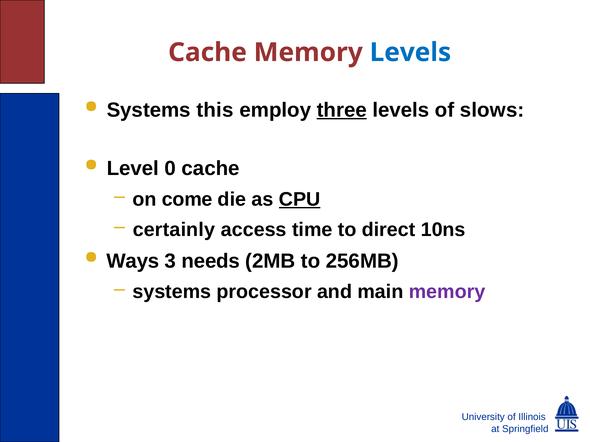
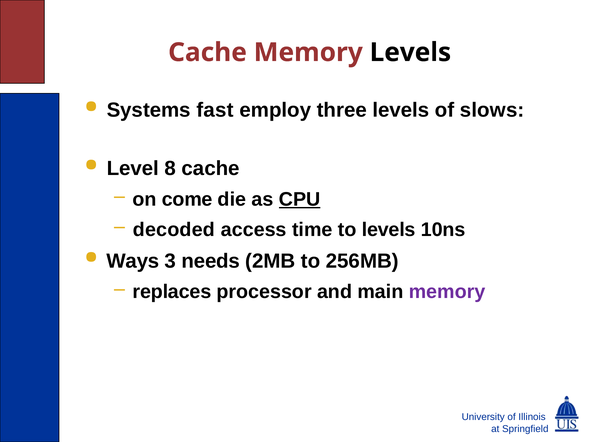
Levels at (410, 52) colour: blue -> black
this: this -> fast
three underline: present -> none
0: 0 -> 8
certainly: certainly -> decoded
to direct: direct -> levels
systems at (172, 292): systems -> replaces
